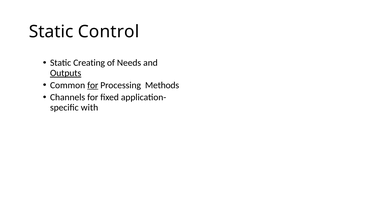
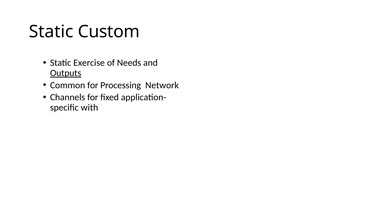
Control: Control -> Custom
Creating: Creating -> Exercise
for at (93, 85) underline: present -> none
Methods: Methods -> Network
